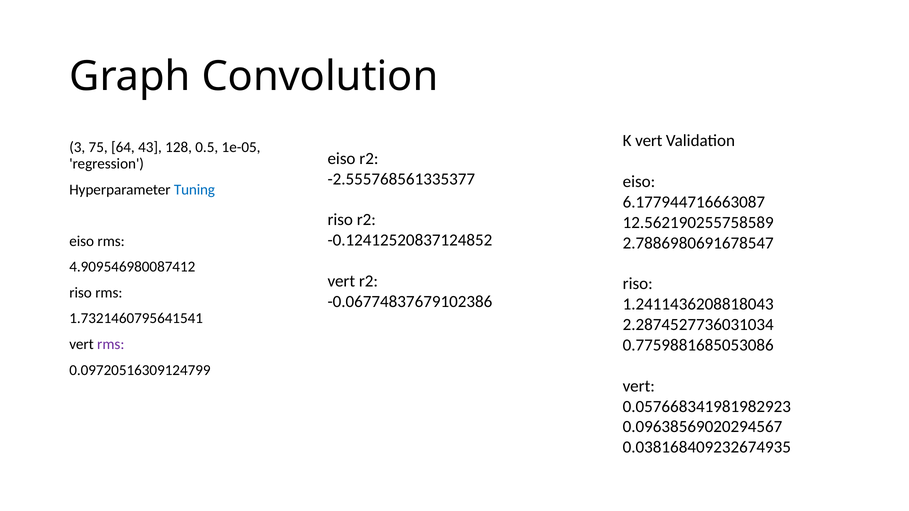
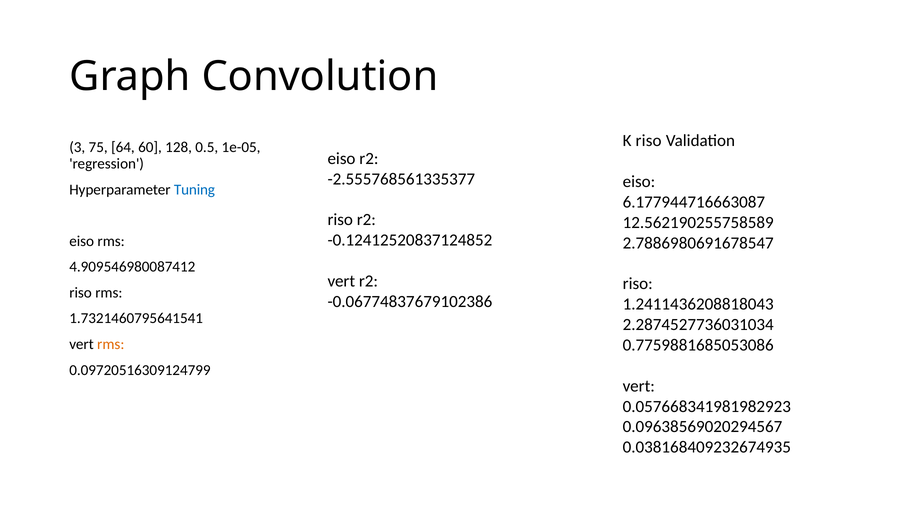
K vert: vert -> riso
43: 43 -> 60
rms at (111, 344) colour: purple -> orange
